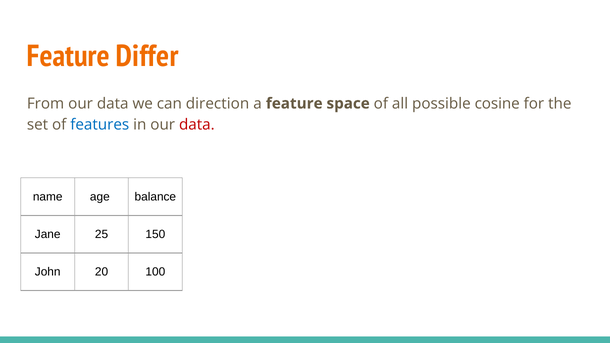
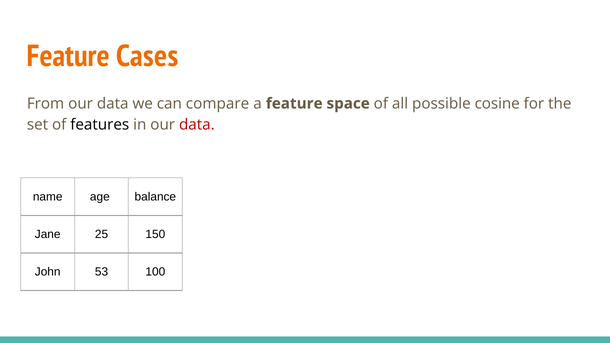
Differ: Differ -> Cases
direction: direction -> compare
features colour: blue -> black
20: 20 -> 53
